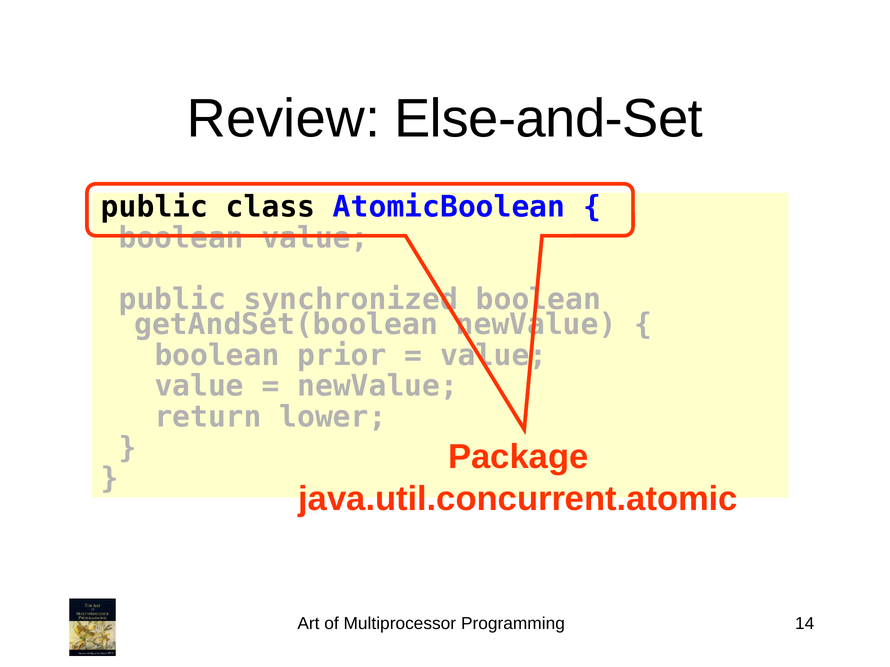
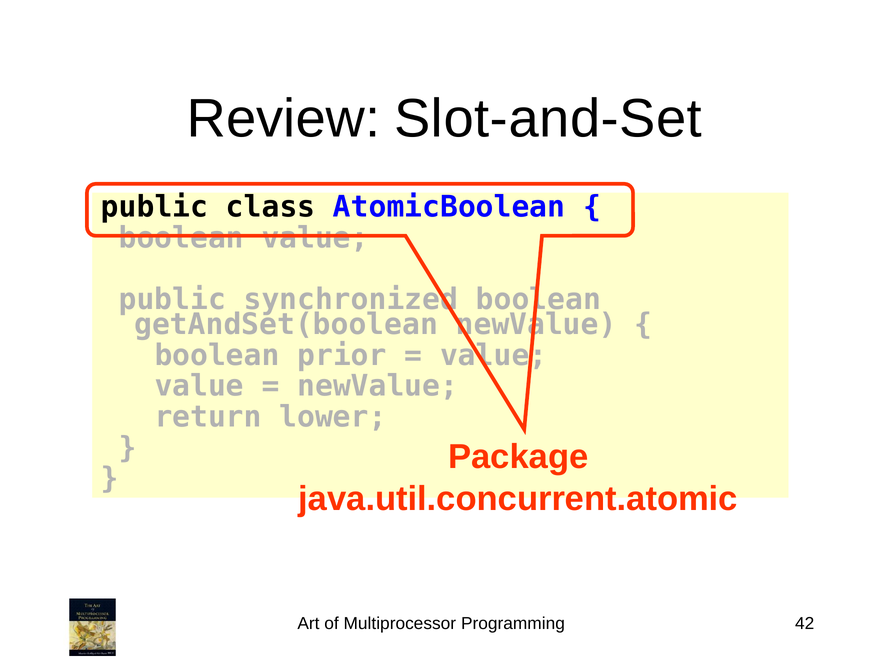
Else-and-Set: Else-and-Set -> Slot-and-Set
14: 14 -> 42
